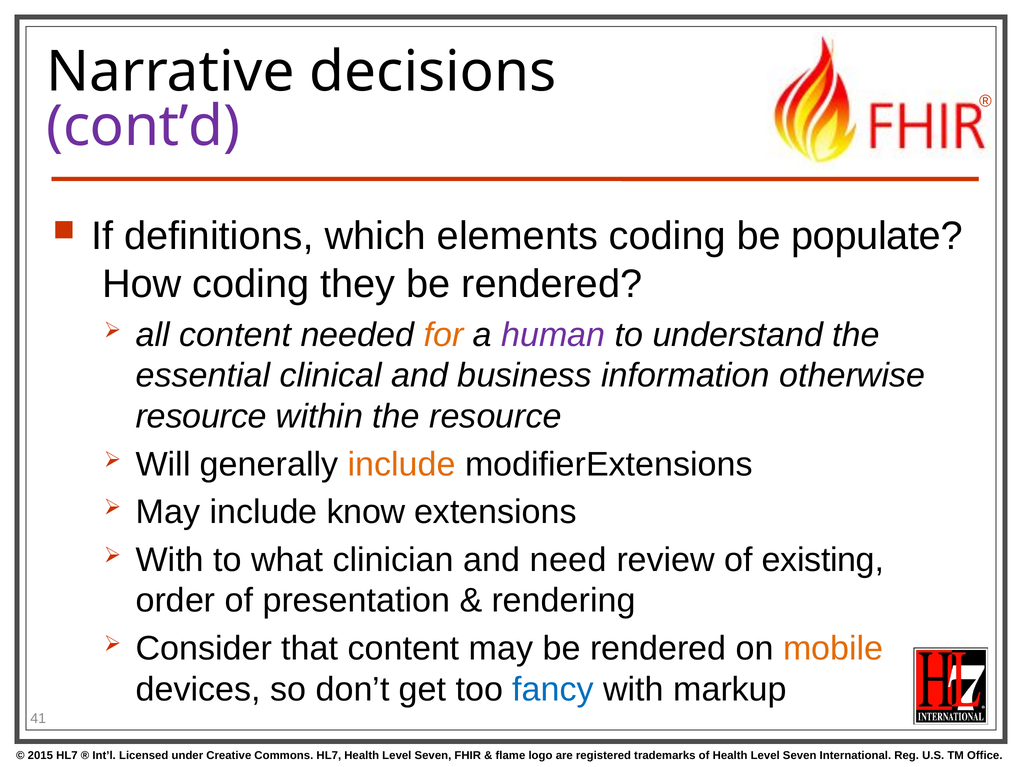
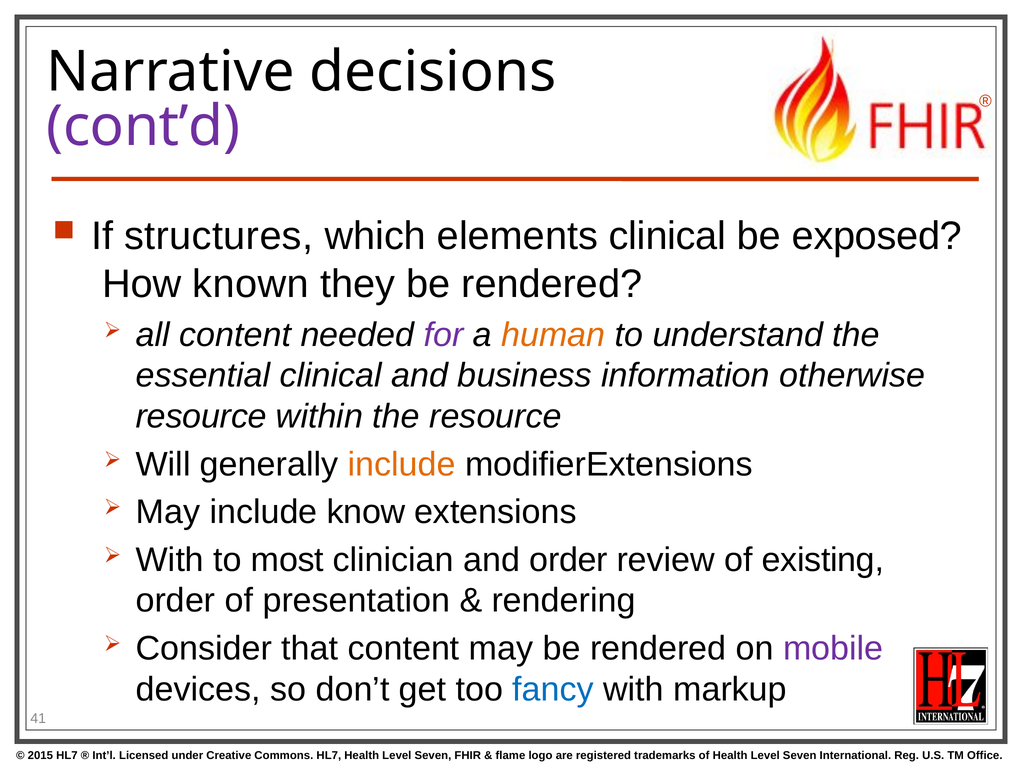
definitions: definitions -> structures
elements coding: coding -> clinical
populate: populate -> exposed
How coding: coding -> known
for colour: orange -> purple
human colour: purple -> orange
what: what -> most
and need: need -> order
mobile colour: orange -> purple
